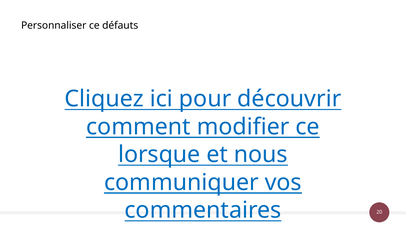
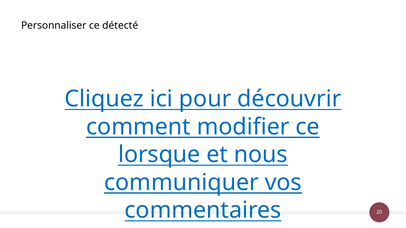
défauts: défauts -> détecté
